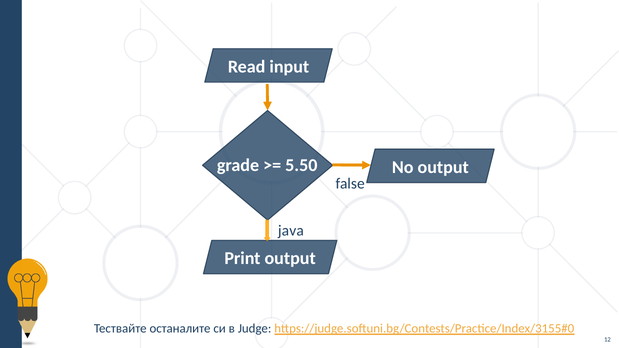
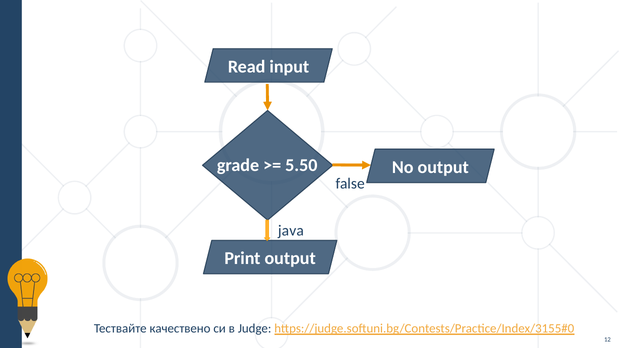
останалите: останалите -> качествено
